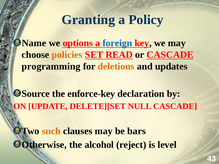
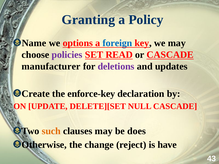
policies colour: orange -> purple
programming: programming -> manufacturer
deletions colour: orange -> purple
Source: Source -> Create
bars: bars -> does
alcohol: alcohol -> change
level: level -> have
